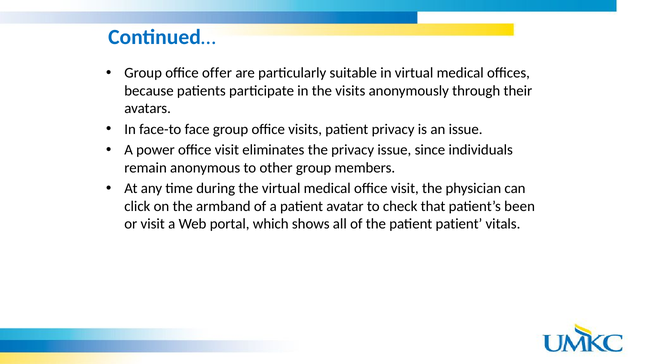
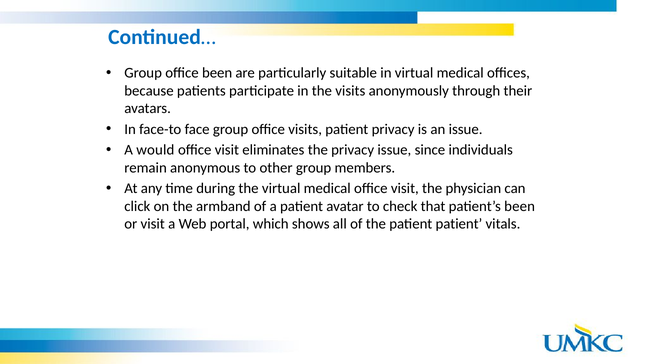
office offer: offer -> been
power: power -> would
